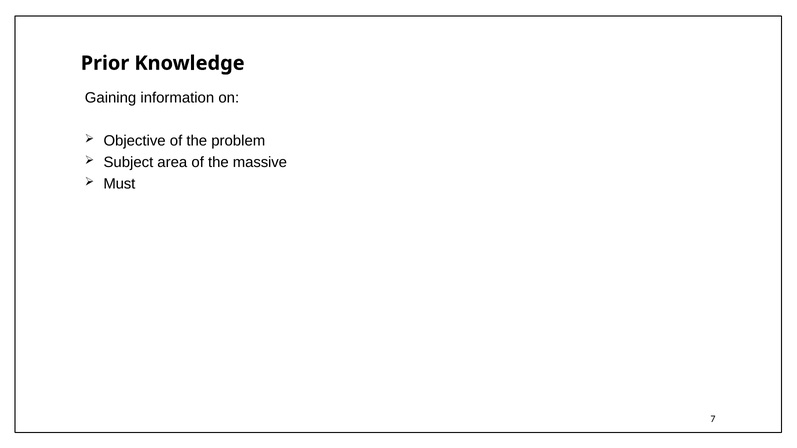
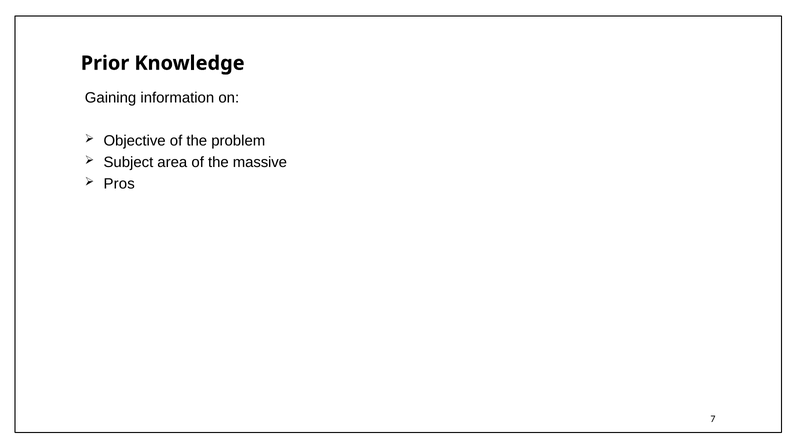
Must: Must -> Pros
